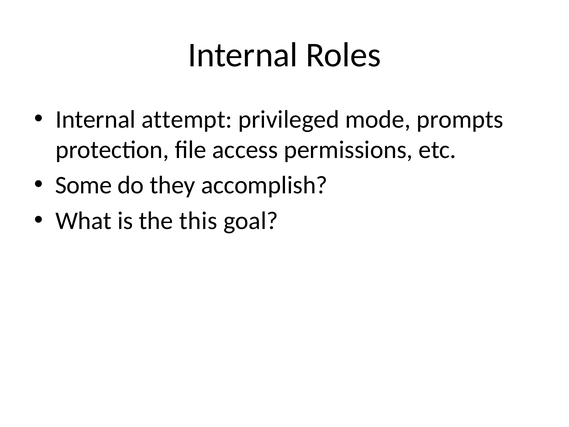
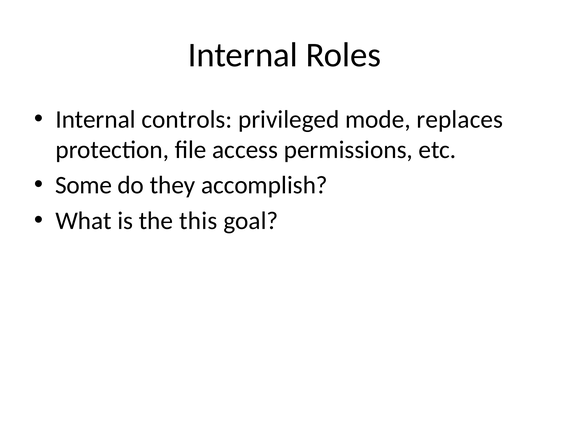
attempt: attempt -> controls
prompts: prompts -> replaces
